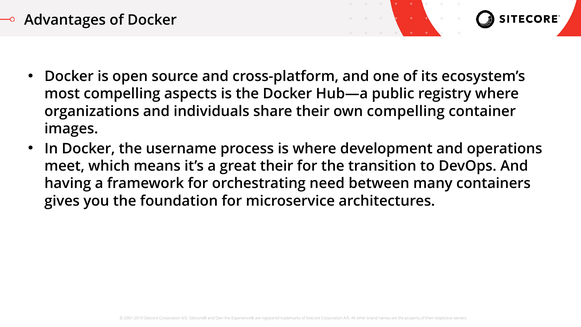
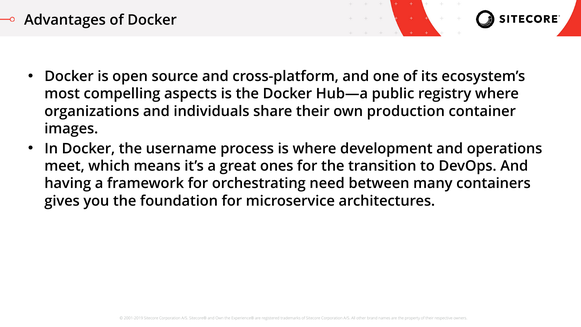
own compelling: compelling -> production
great their: their -> ones
